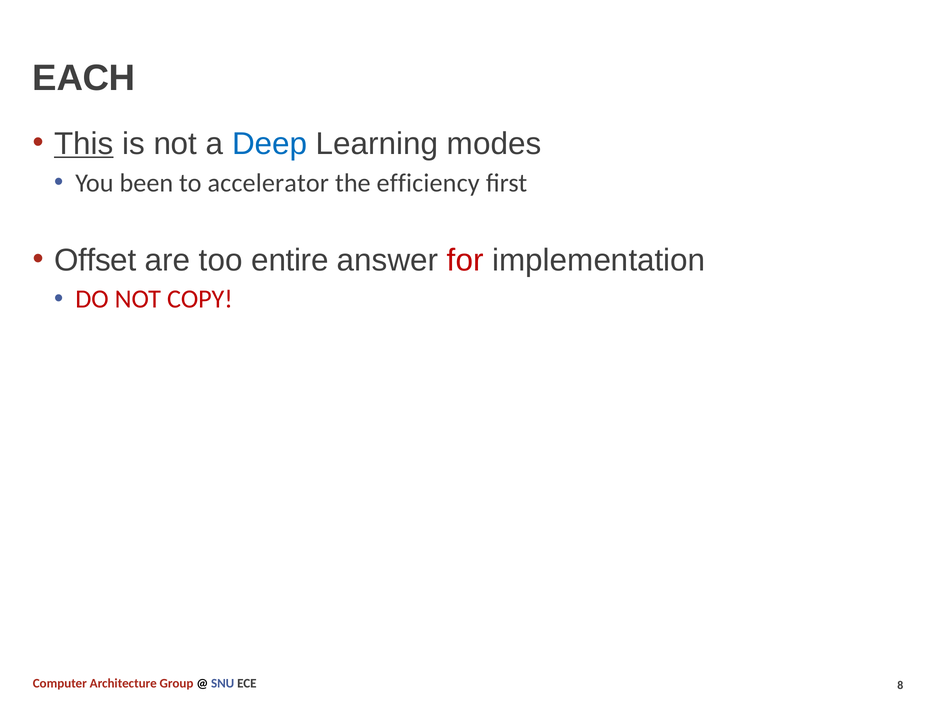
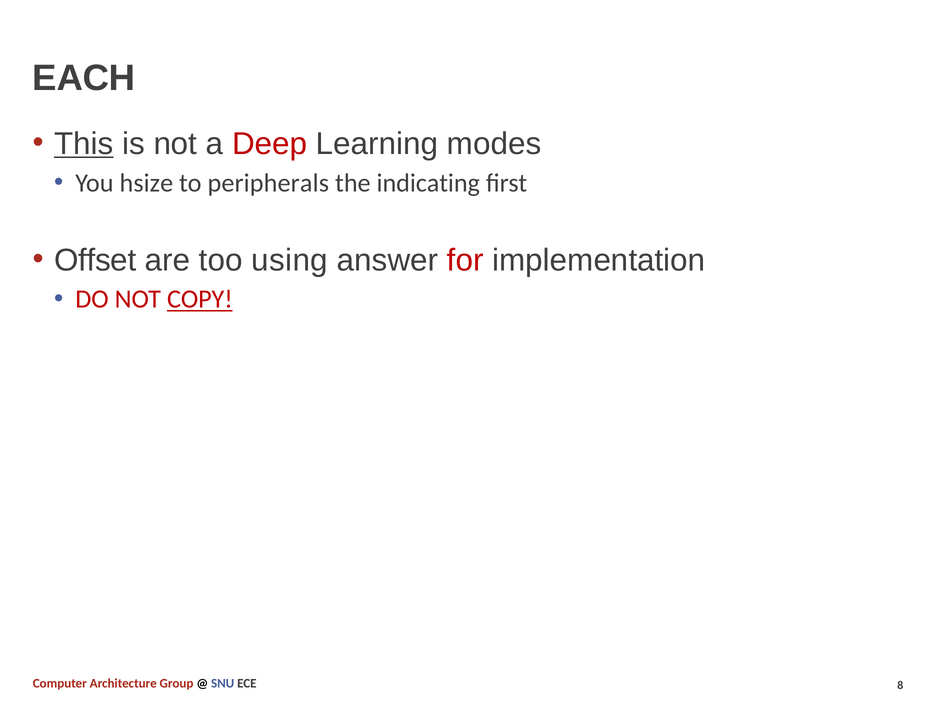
Deep colour: blue -> red
been: been -> hsize
accelerator: accelerator -> peripherals
efficiency: efficiency -> indicating
entire: entire -> using
COPY underline: none -> present
